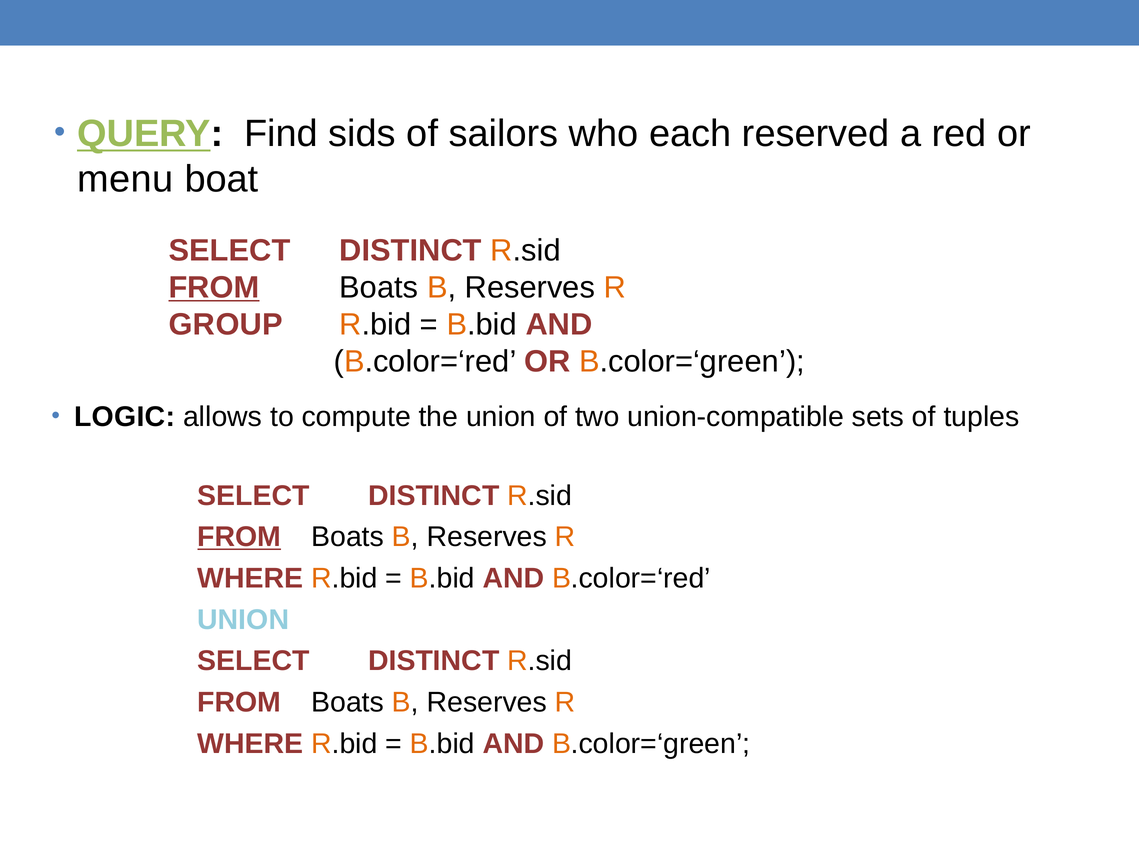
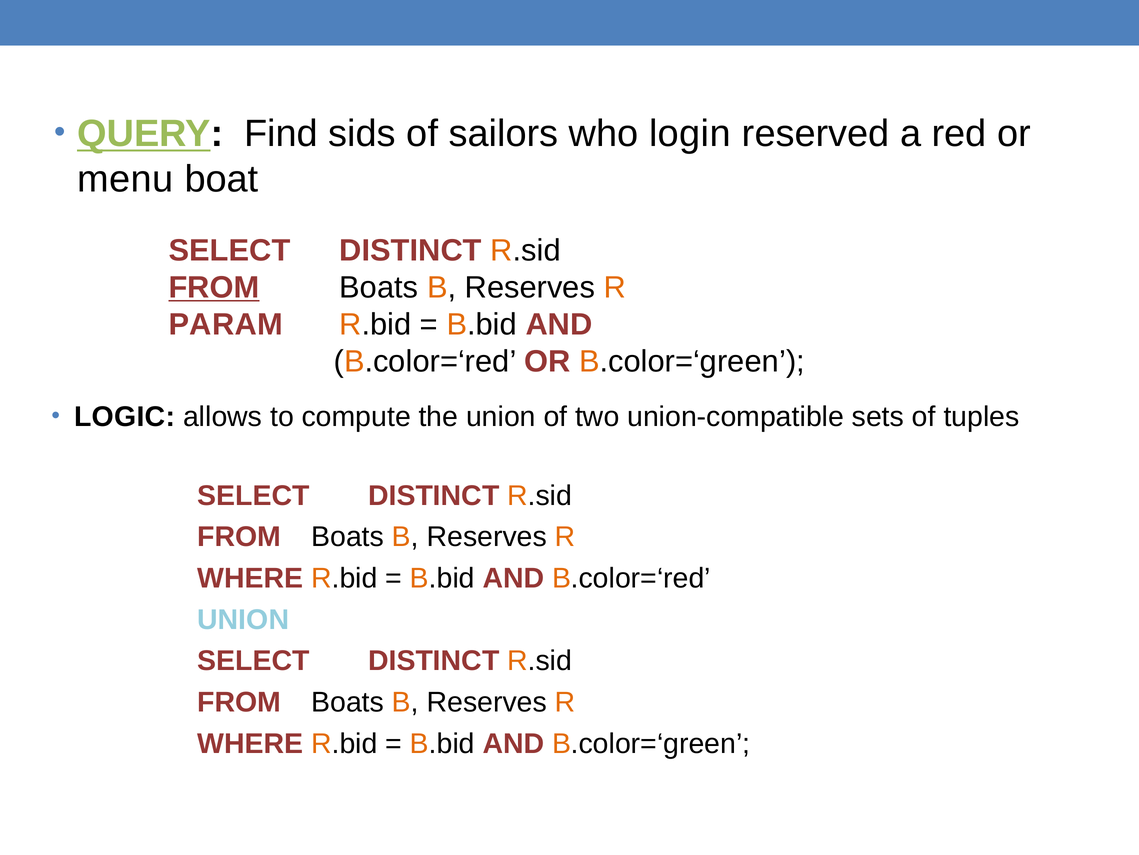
each: each -> login
GROUP: GROUP -> PARAM
FROM at (239, 537) underline: present -> none
